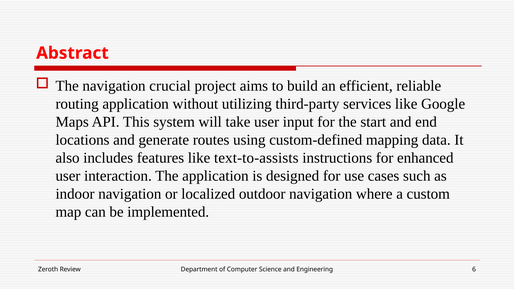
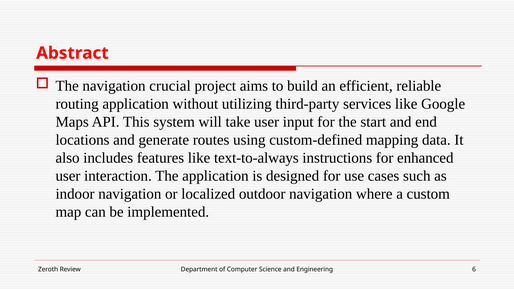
text-to-assists: text-to-assists -> text-to-always
